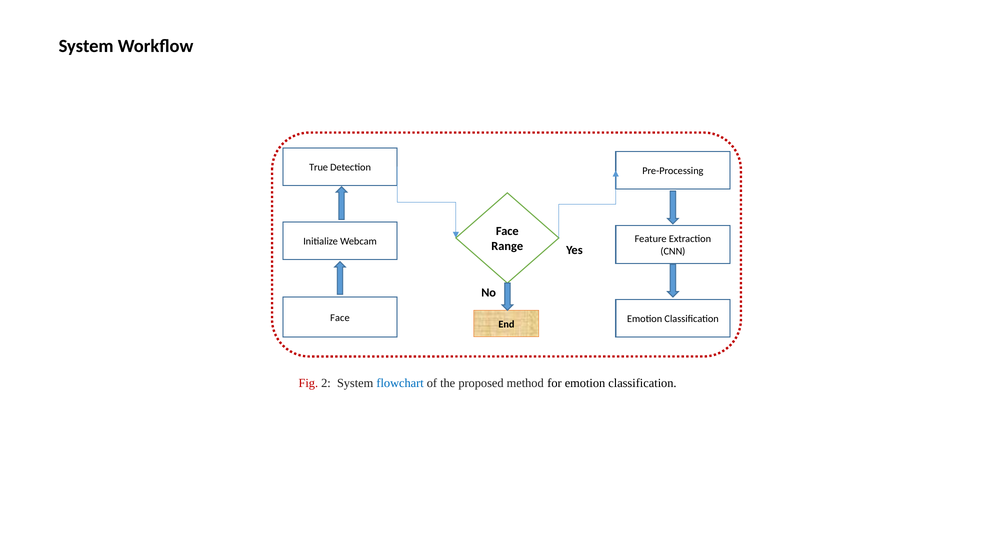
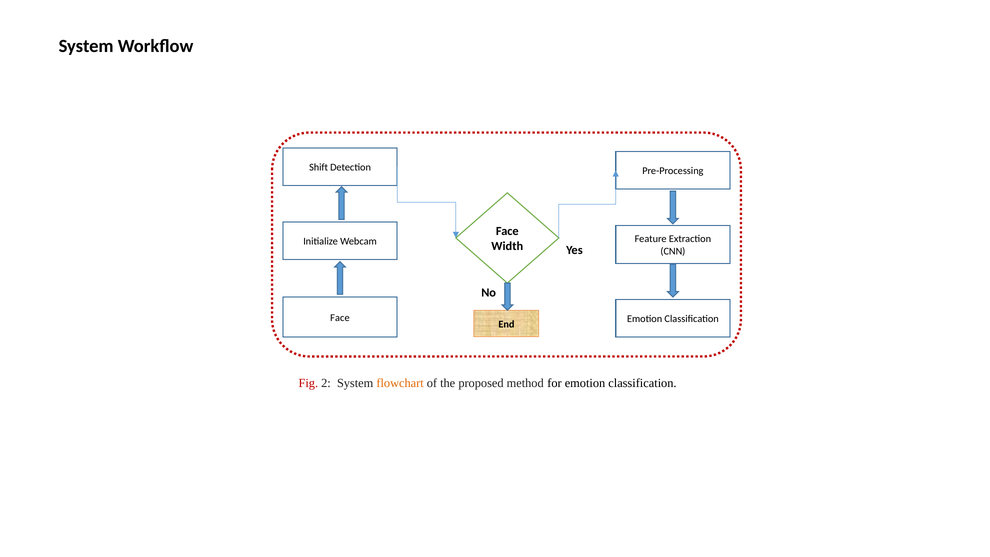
True: True -> Shift
Range: Range -> Width
flowchart colour: blue -> orange
